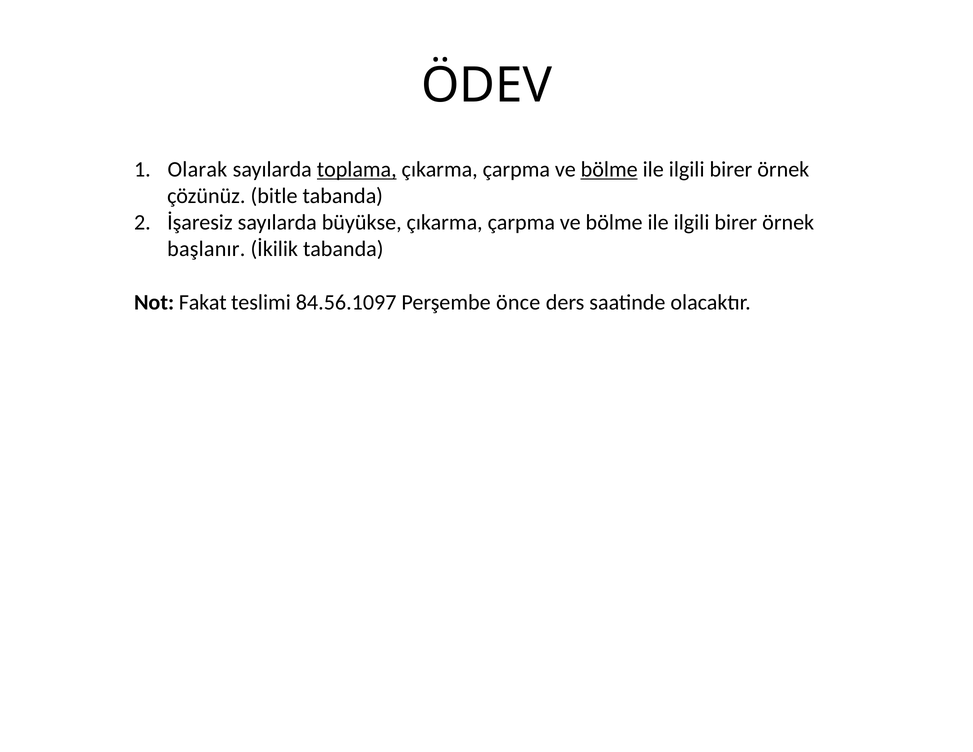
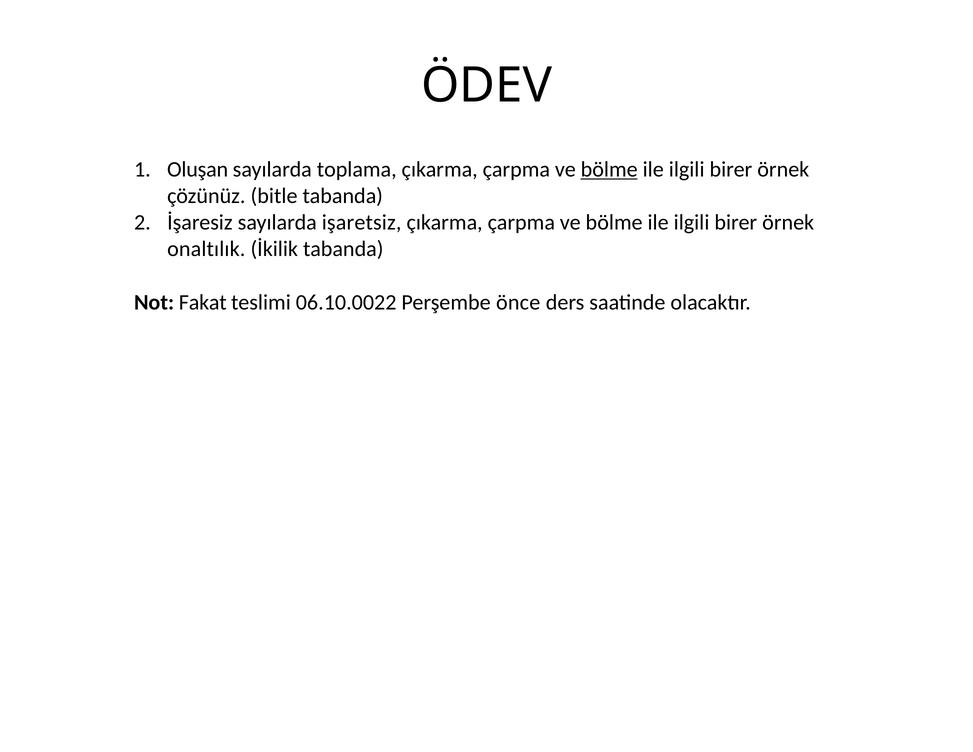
Olarak: Olarak -> Oluşan
toplama underline: present -> none
büyükse: büyükse -> işaretsiz
başlanır: başlanır -> onaltılık
84.56.1097: 84.56.1097 -> 06.10.0022
